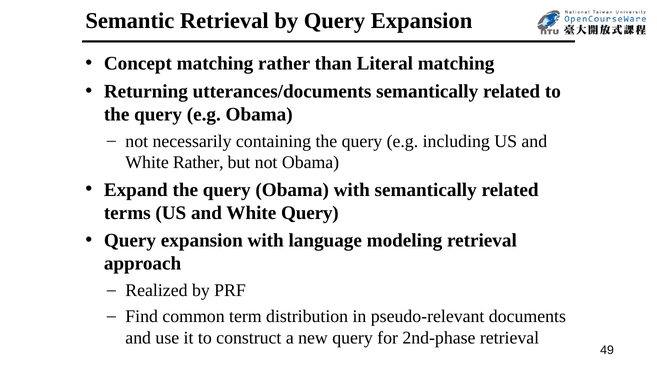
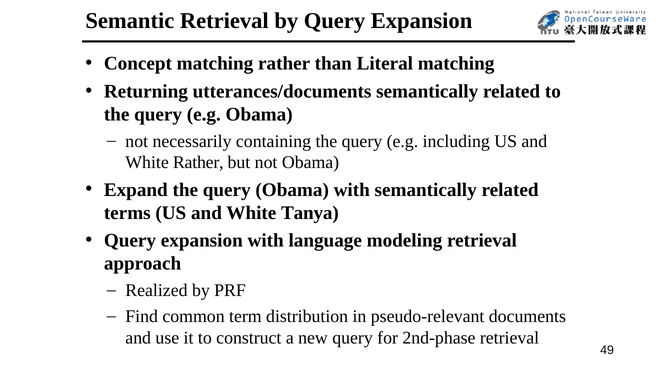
White Query: Query -> Tanya
